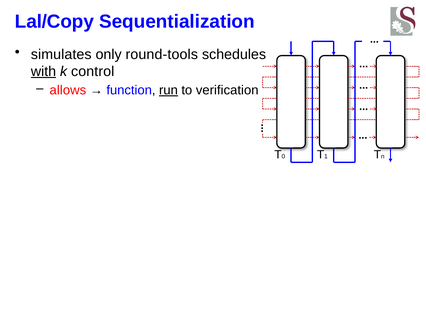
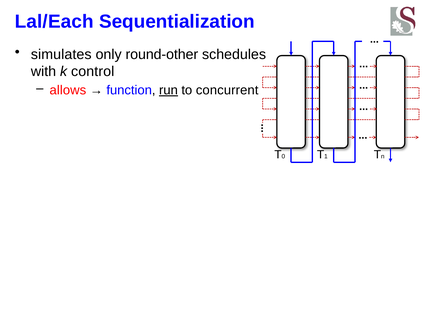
Lal/Copy: Lal/Copy -> Lal/Each
round-tools: round-tools -> round-other
with underline: present -> none
verification: verification -> concurrent
